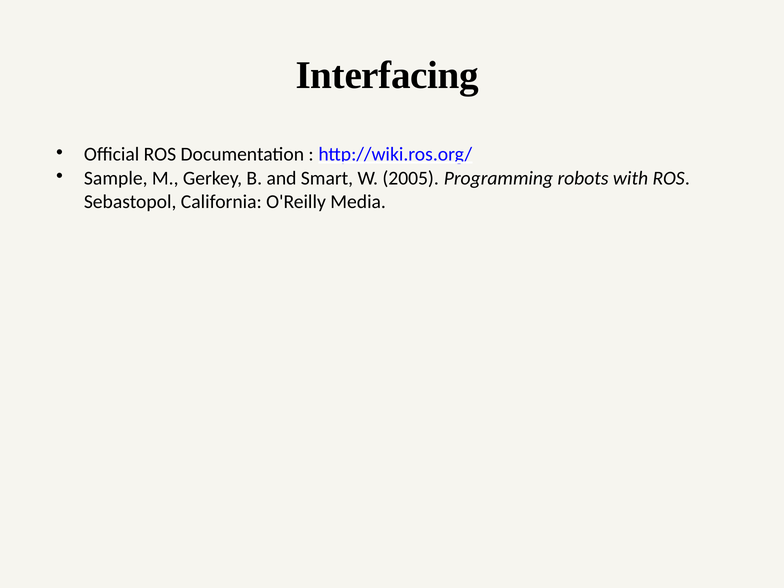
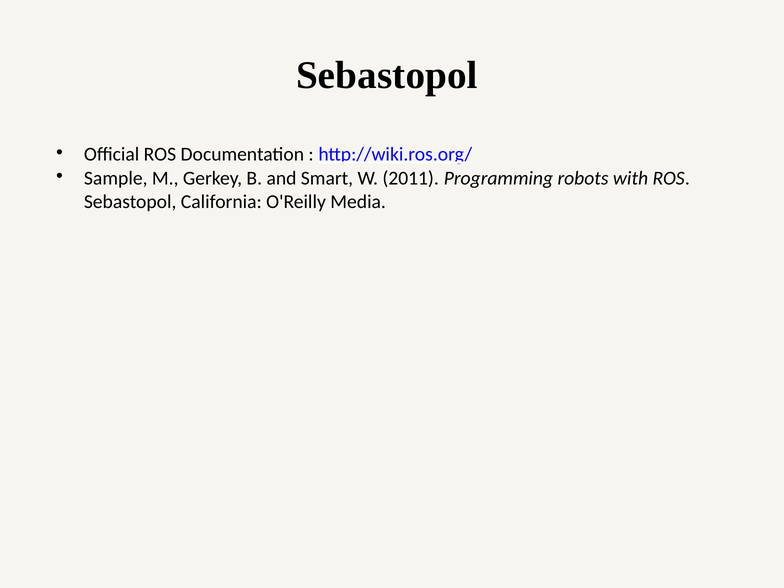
Interfacing at (387, 75): Interfacing -> Sebastopol
2005: 2005 -> 2011
